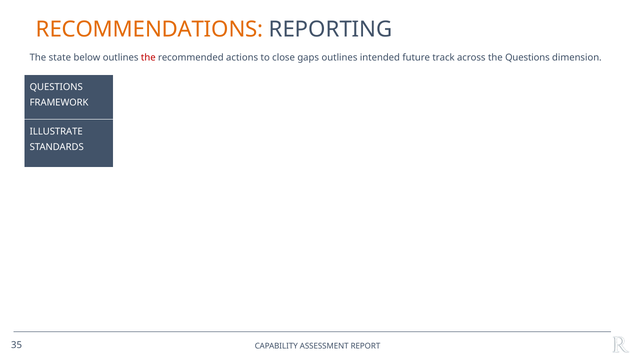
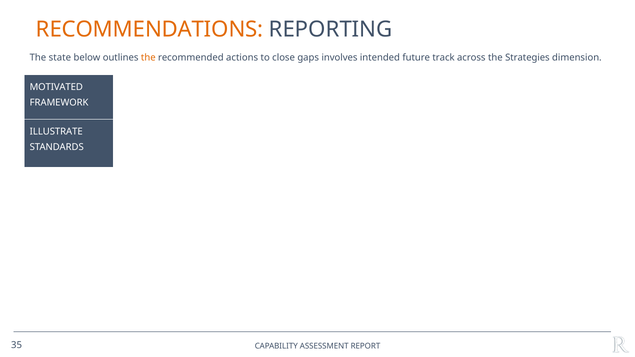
the at (148, 58) colour: red -> orange
gaps outlines: outlines -> involves
the Questions: Questions -> Strategies
QUESTIONS at (56, 87): QUESTIONS -> MOTIVATED
